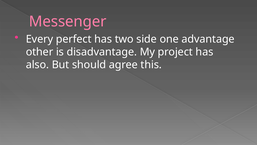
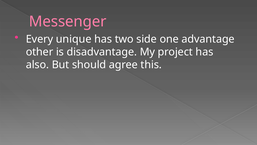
perfect: perfect -> unique
